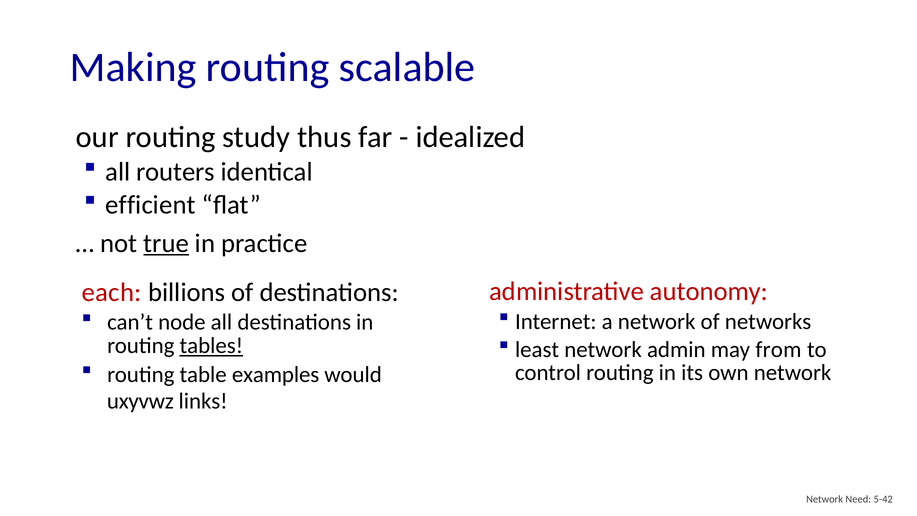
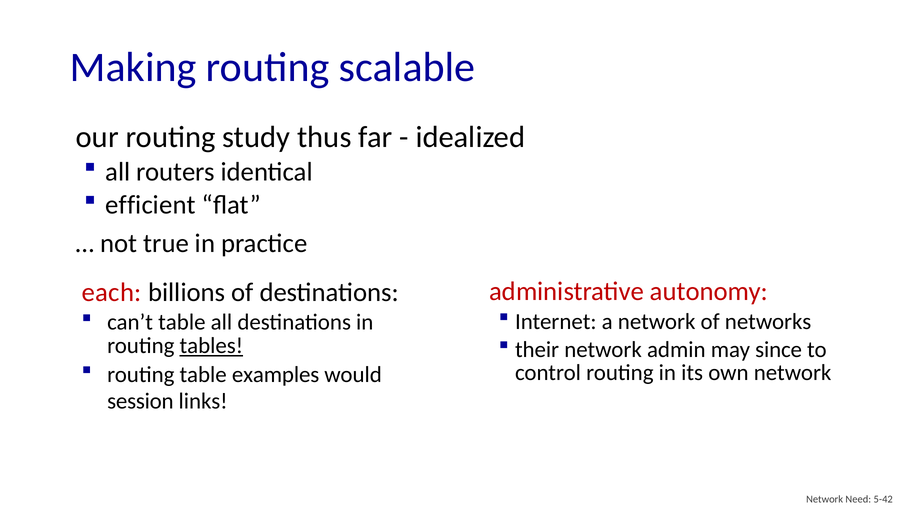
true underline: present -> none
can’t node: node -> table
least: least -> their
from: from -> since
uxyvwz: uxyvwz -> session
